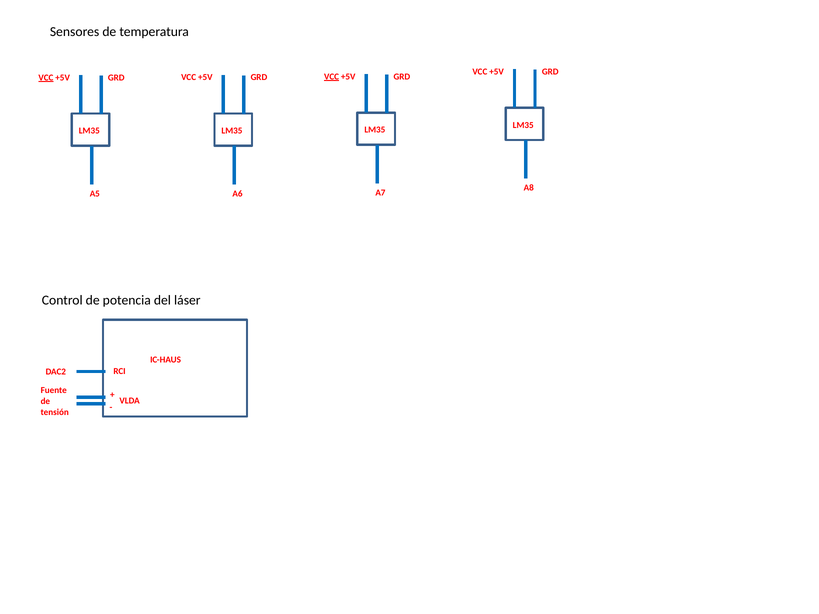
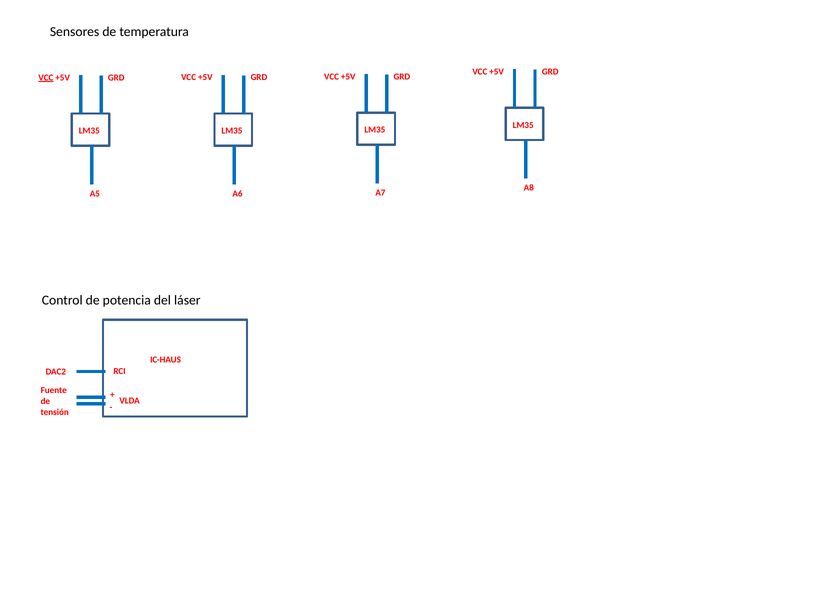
VCC at (332, 77) underline: present -> none
